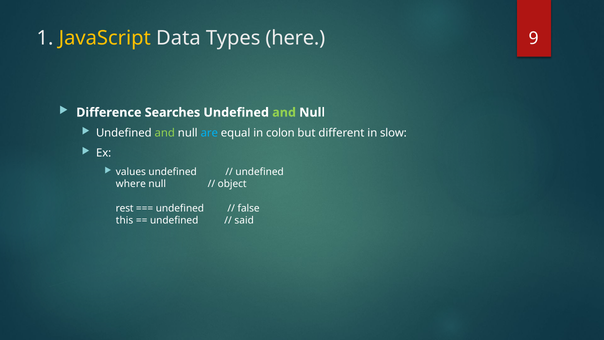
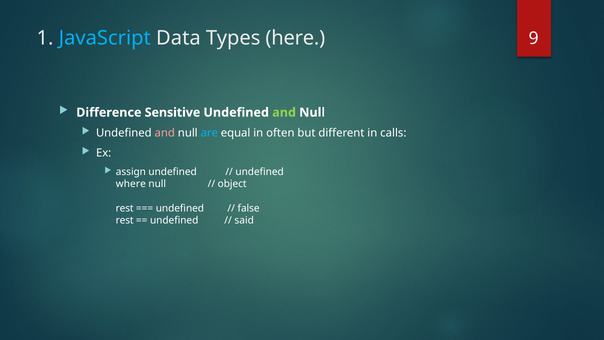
JavaScript colour: yellow -> light blue
Searches: Searches -> Sensitive
and at (165, 133) colour: light green -> pink
colon: colon -> often
slow: slow -> calls
values: values -> assign
this at (125, 220): this -> rest
